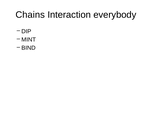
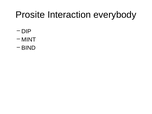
Chains: Chains -> Prosite
